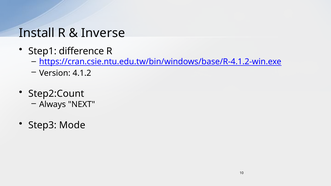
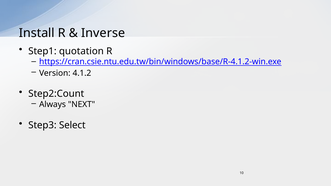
difference: difference -> quotation
Mode: Mode -> Select
